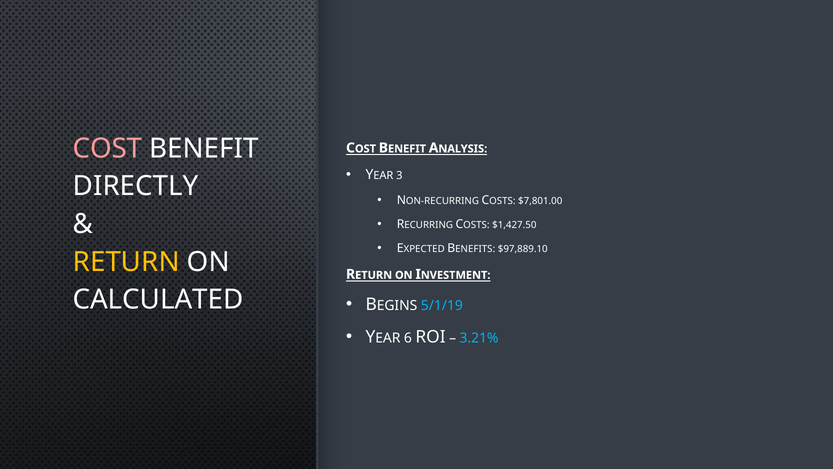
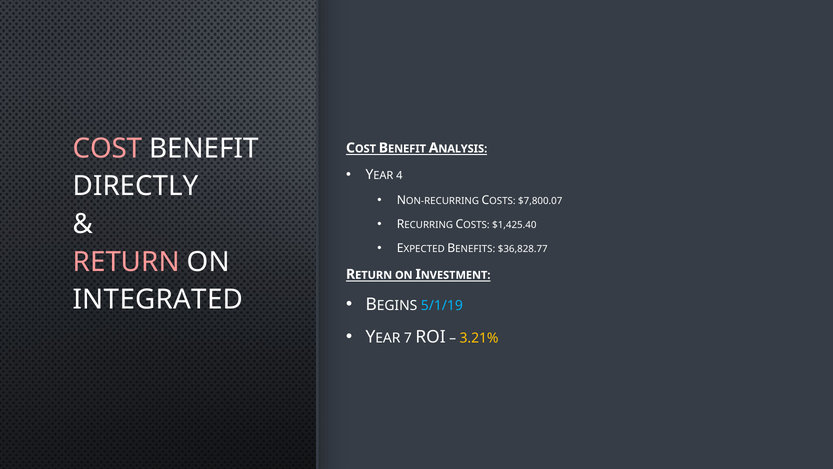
3: 3 -> 4
$7,801.00: $7,801.00 -> $7,800.07
$1,427.50: $1,427.50 -> $1,425.40
$97,889.10: $97,889.10 -> $36,828.77
RETURN at (126, 262) colour: yellow -> pink
CALCULATED: CALCULATED -> INTEGRATED
6: 6 -> 7
3.21% colour: light blue -> yellow
